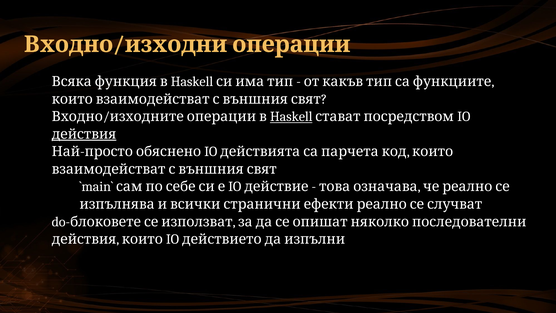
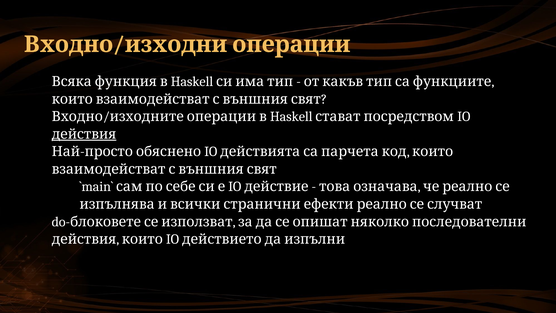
Haskell at (291, 117) underline: present -> none
